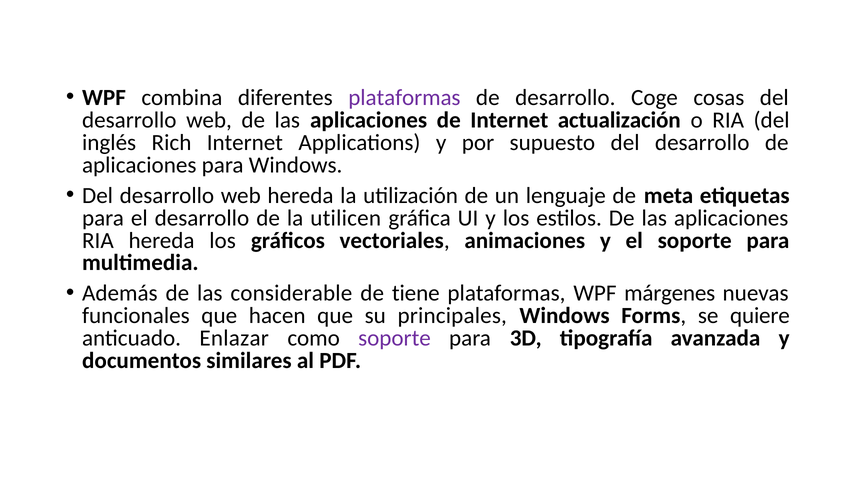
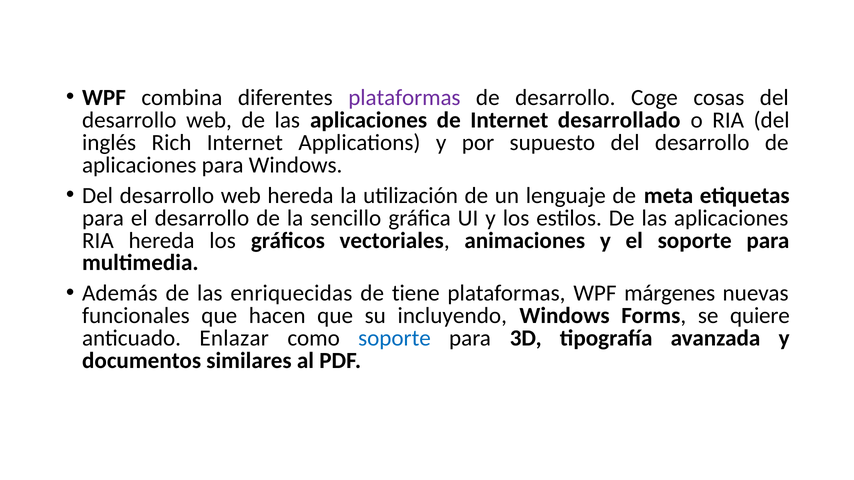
actualización: actualización -> desarrollado
utilicen: utilicen -> sencillo
considerable: considerable -> enriquecidas
principales: principales -> incluyendo
soporte at (394, 338) colour: purple -> blue
